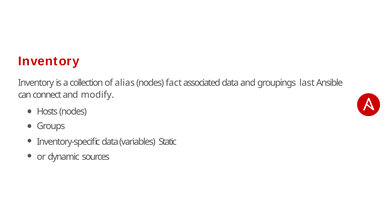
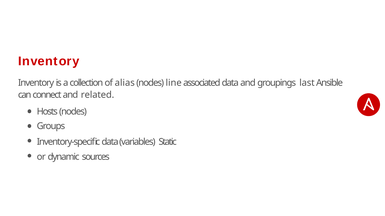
fact: fact -> line
modify: modify -> related
